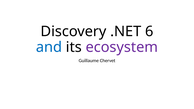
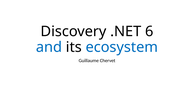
ecosystem colour: purple -> blue
